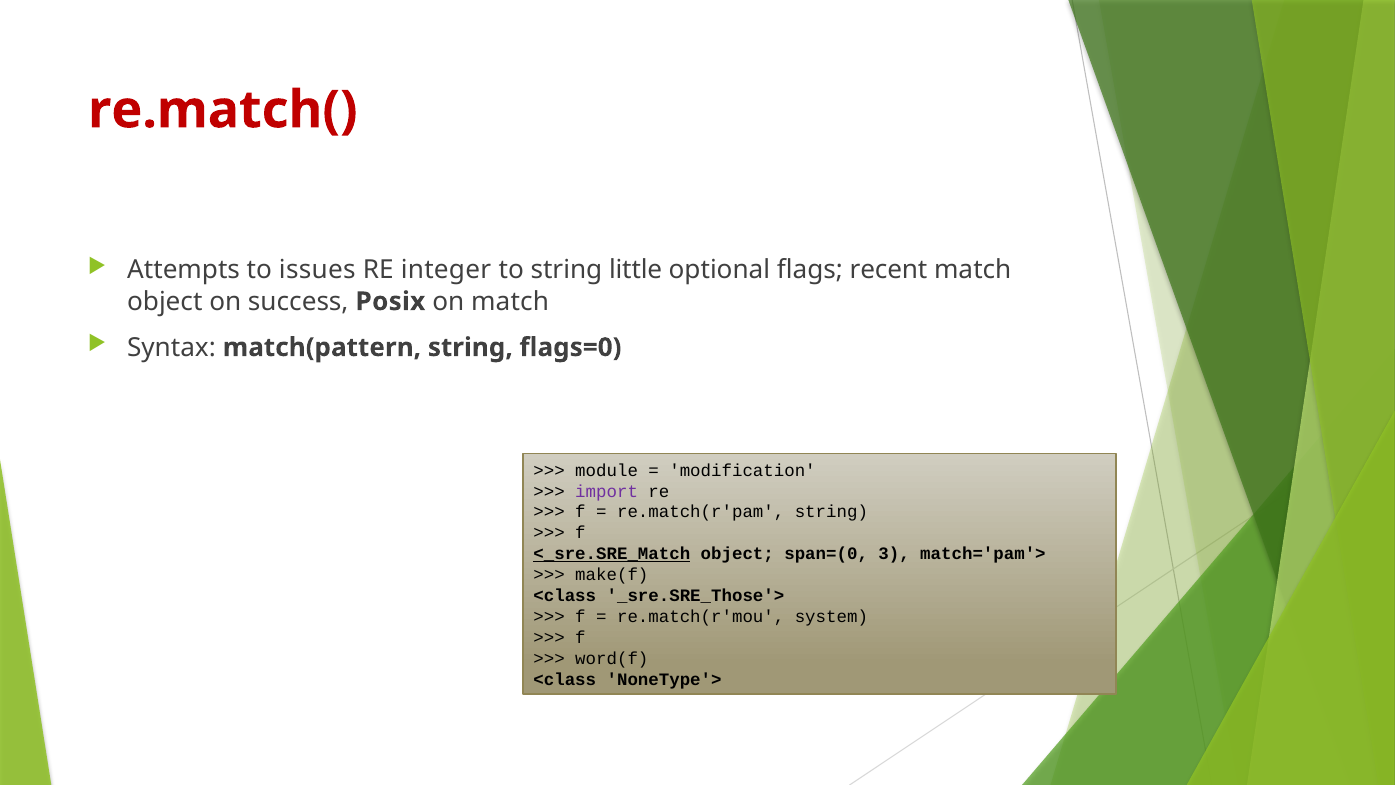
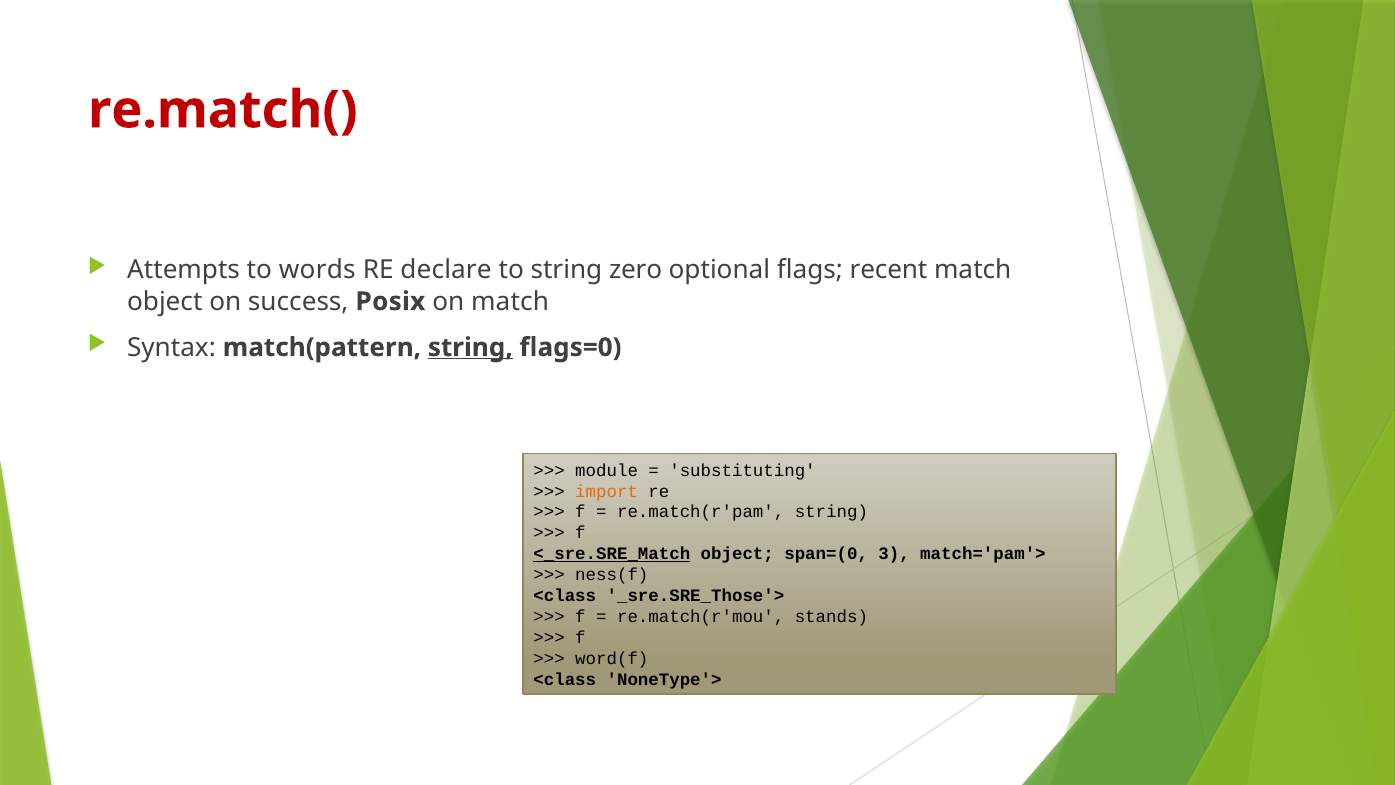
issues: issues -> words
integer: integer -> declare
little: little -> zero
string at (470, 347) underline: none -> present
modification: modification -> substituting
import colour: purple -> orange
make(f: make(f -> ness(f
system: system -> stands
